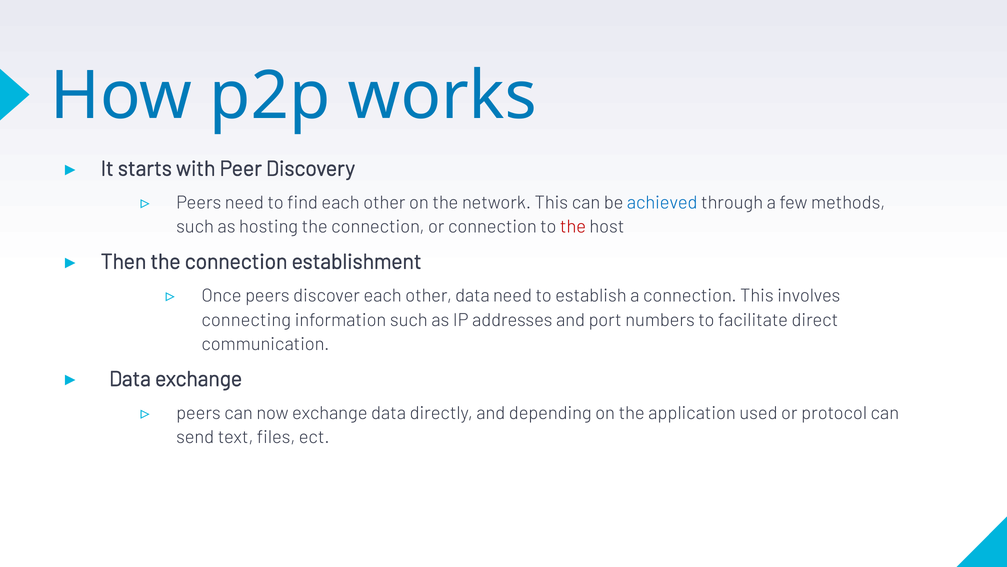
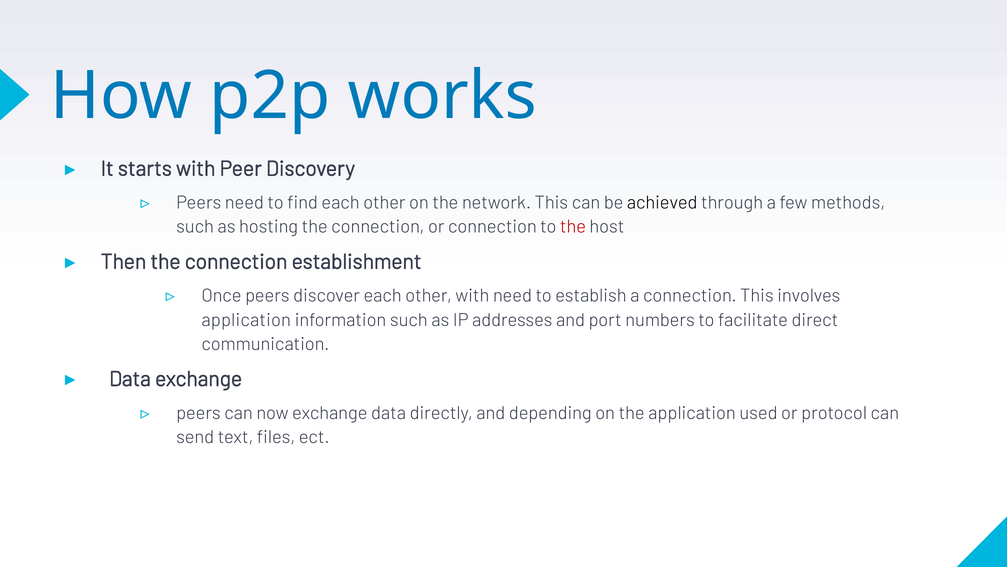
achieved colour: blue -> black
other data: data -> with
connecting at (246, 320): connecting -> application
